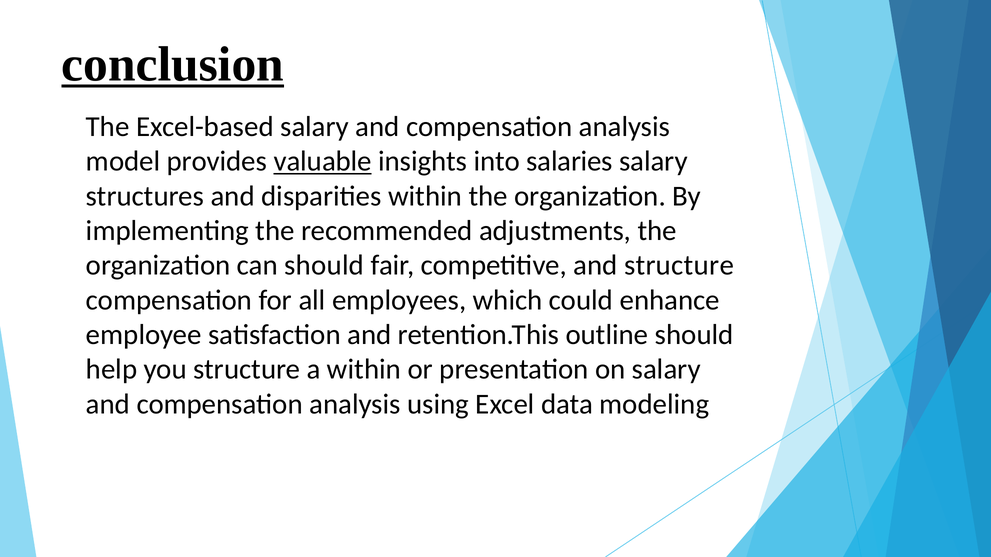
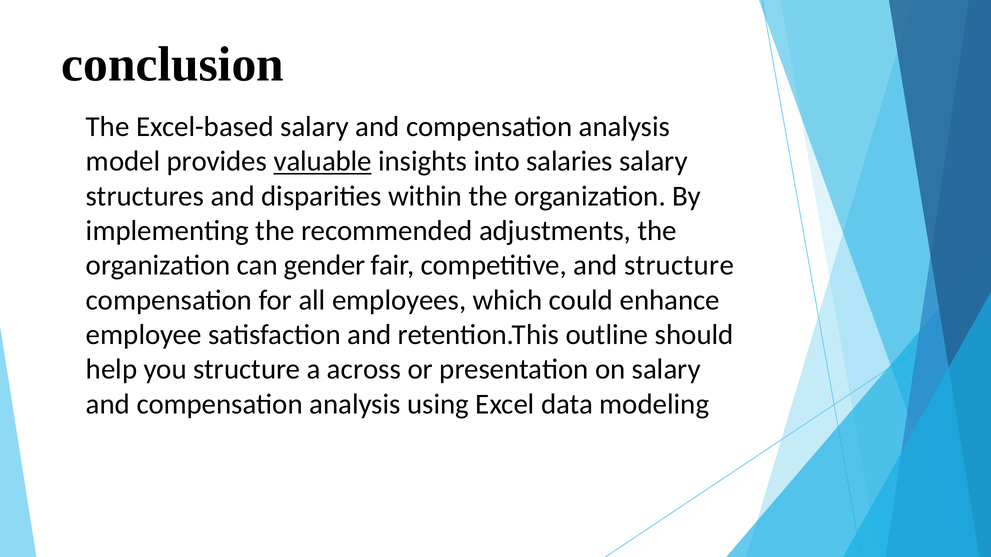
conclusion underline: present -> none
can should: should -> gender
a within: within -> across
